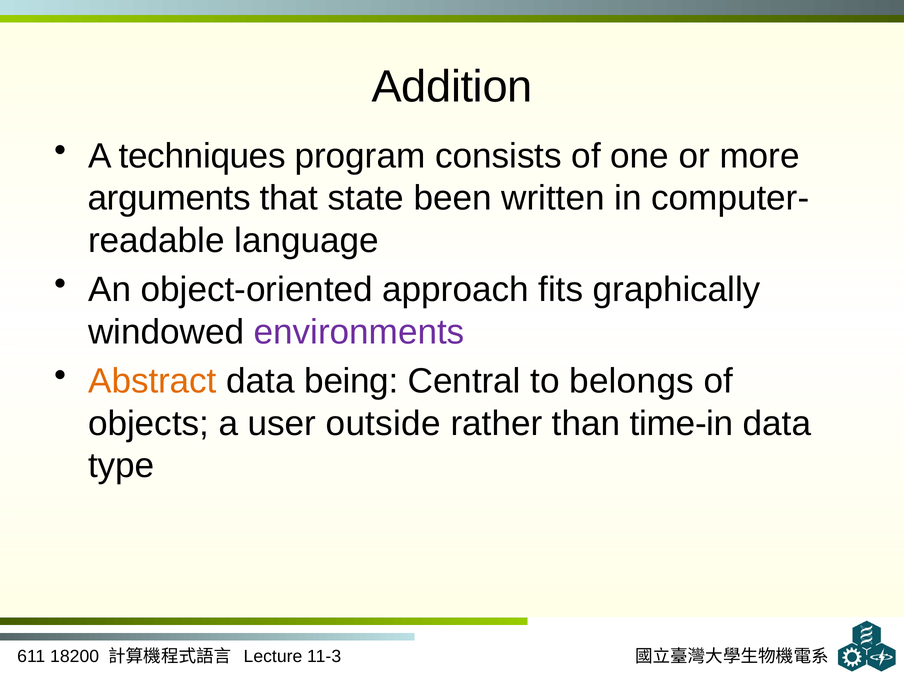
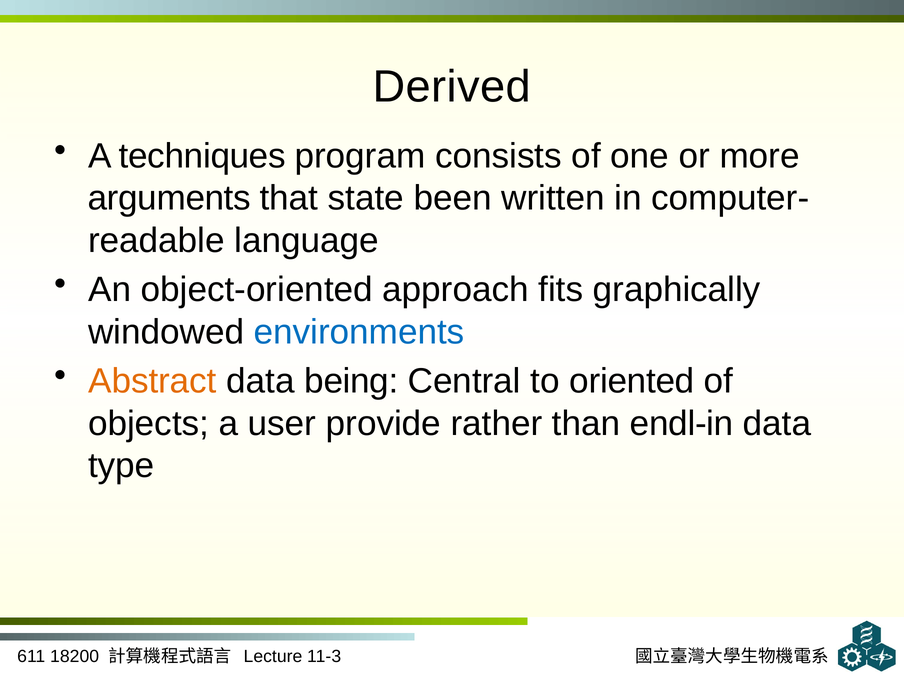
Addition: Addition -> Derived
environments colour: purple -> blue
belongs: belongs -> oriented
outside: outside -> provide
time-in: time-in -> endl-in
